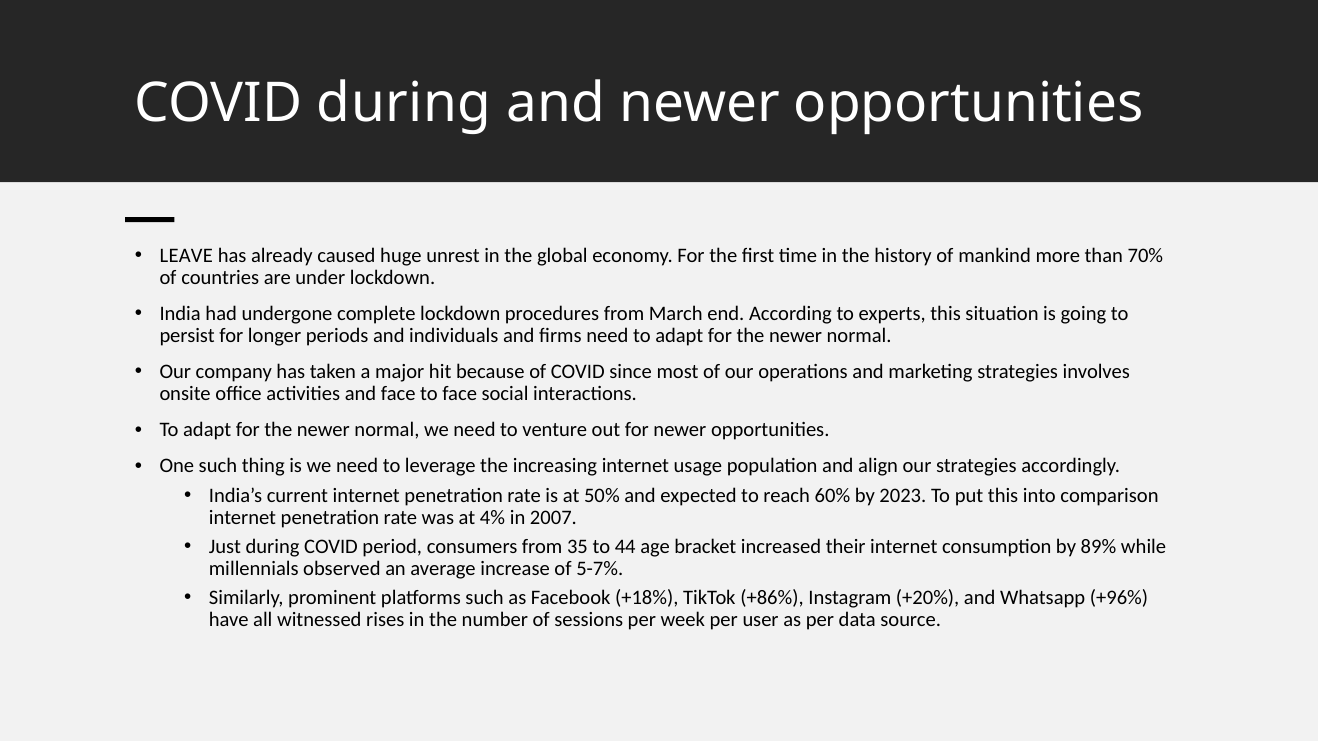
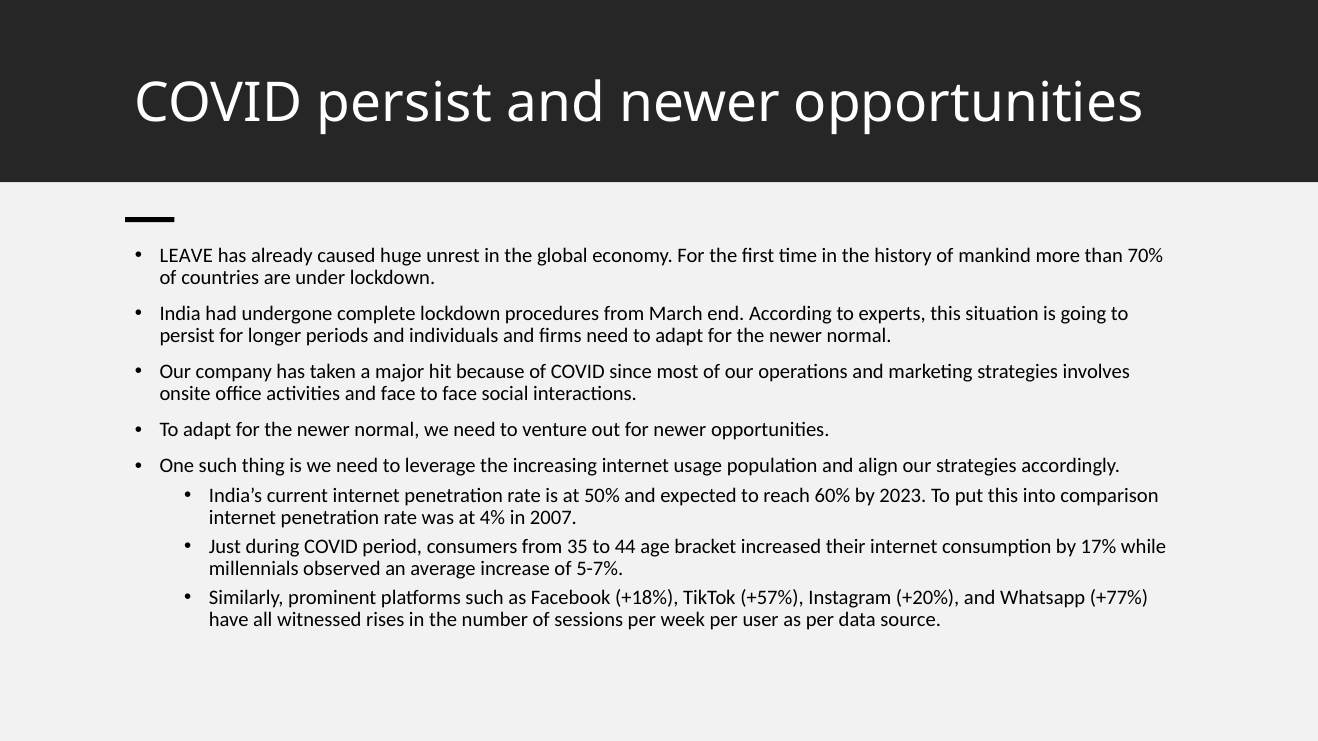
COVID during: during -> persist
89%: 89% -> 17%
+86%: +86% -> +57%
+96%: +96% -> +77%
